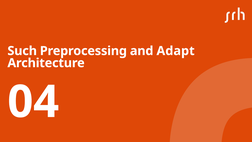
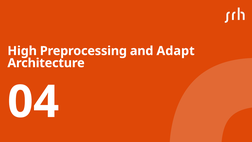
Such: Such -> High
